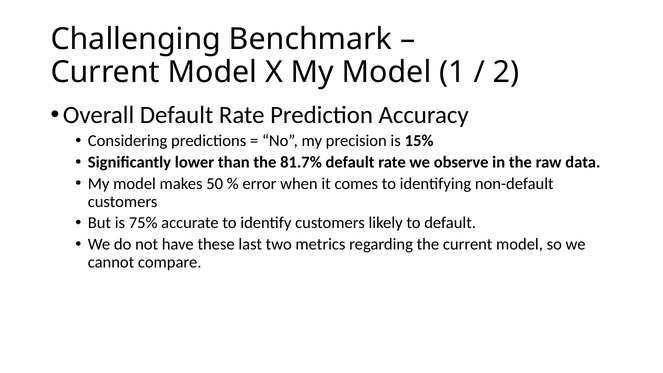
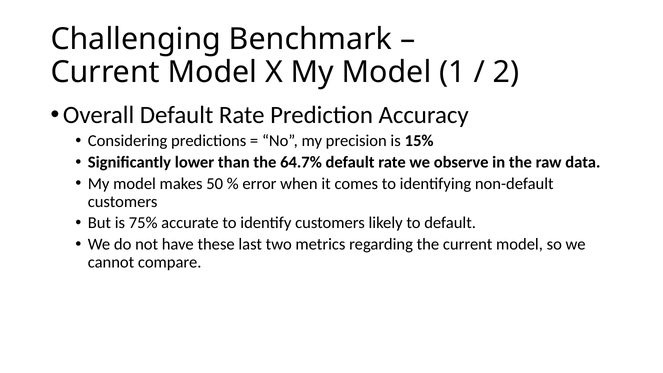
81.7%: 81.7% -> 64.7%
